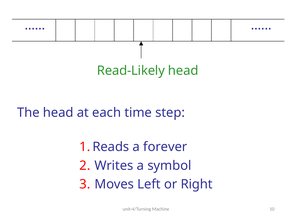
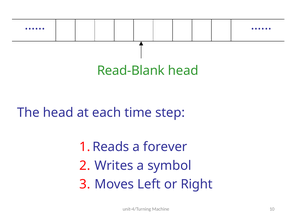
Read-Likely: Read-Likely -> Read-Blank
